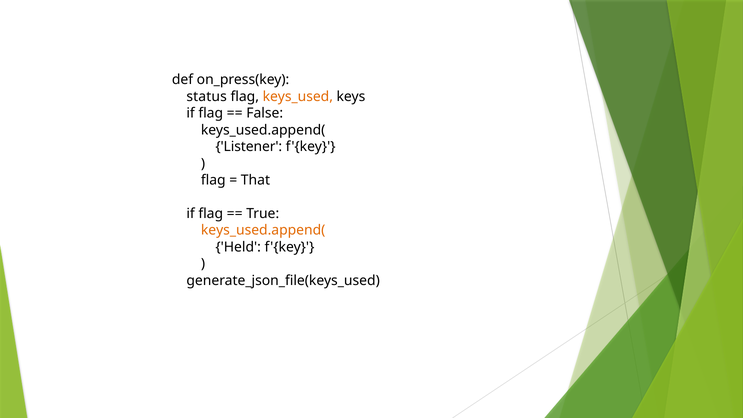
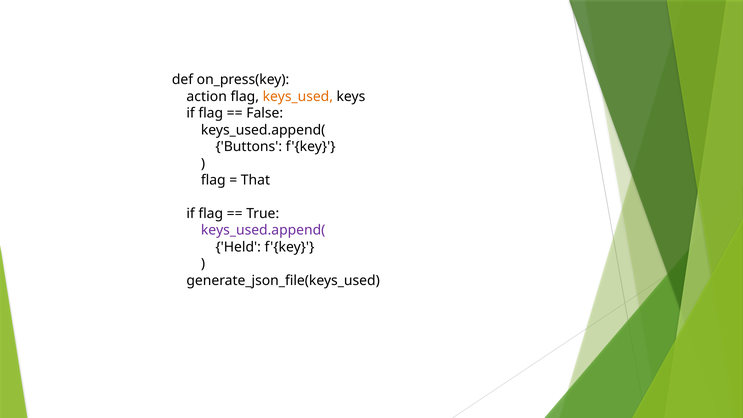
status: status -> action
Listener: Listener -> Buttons
keys_used.append( at (263, 230) colour: orange -> purple
